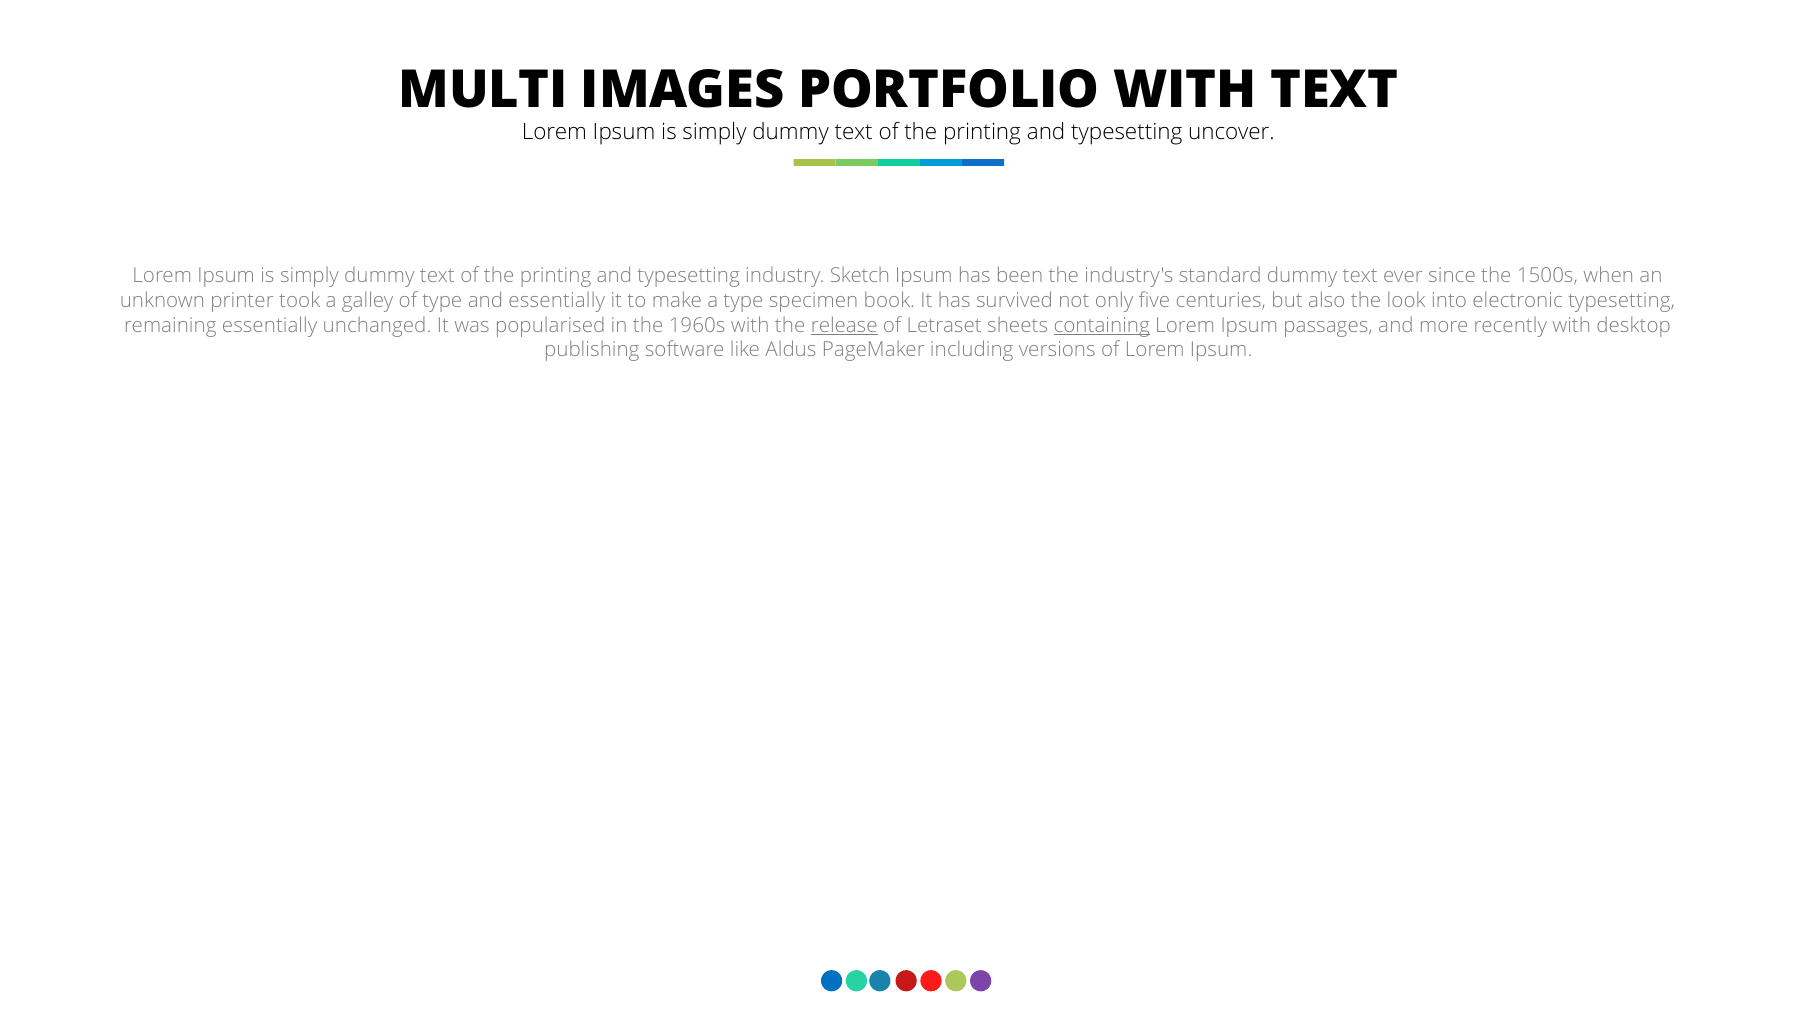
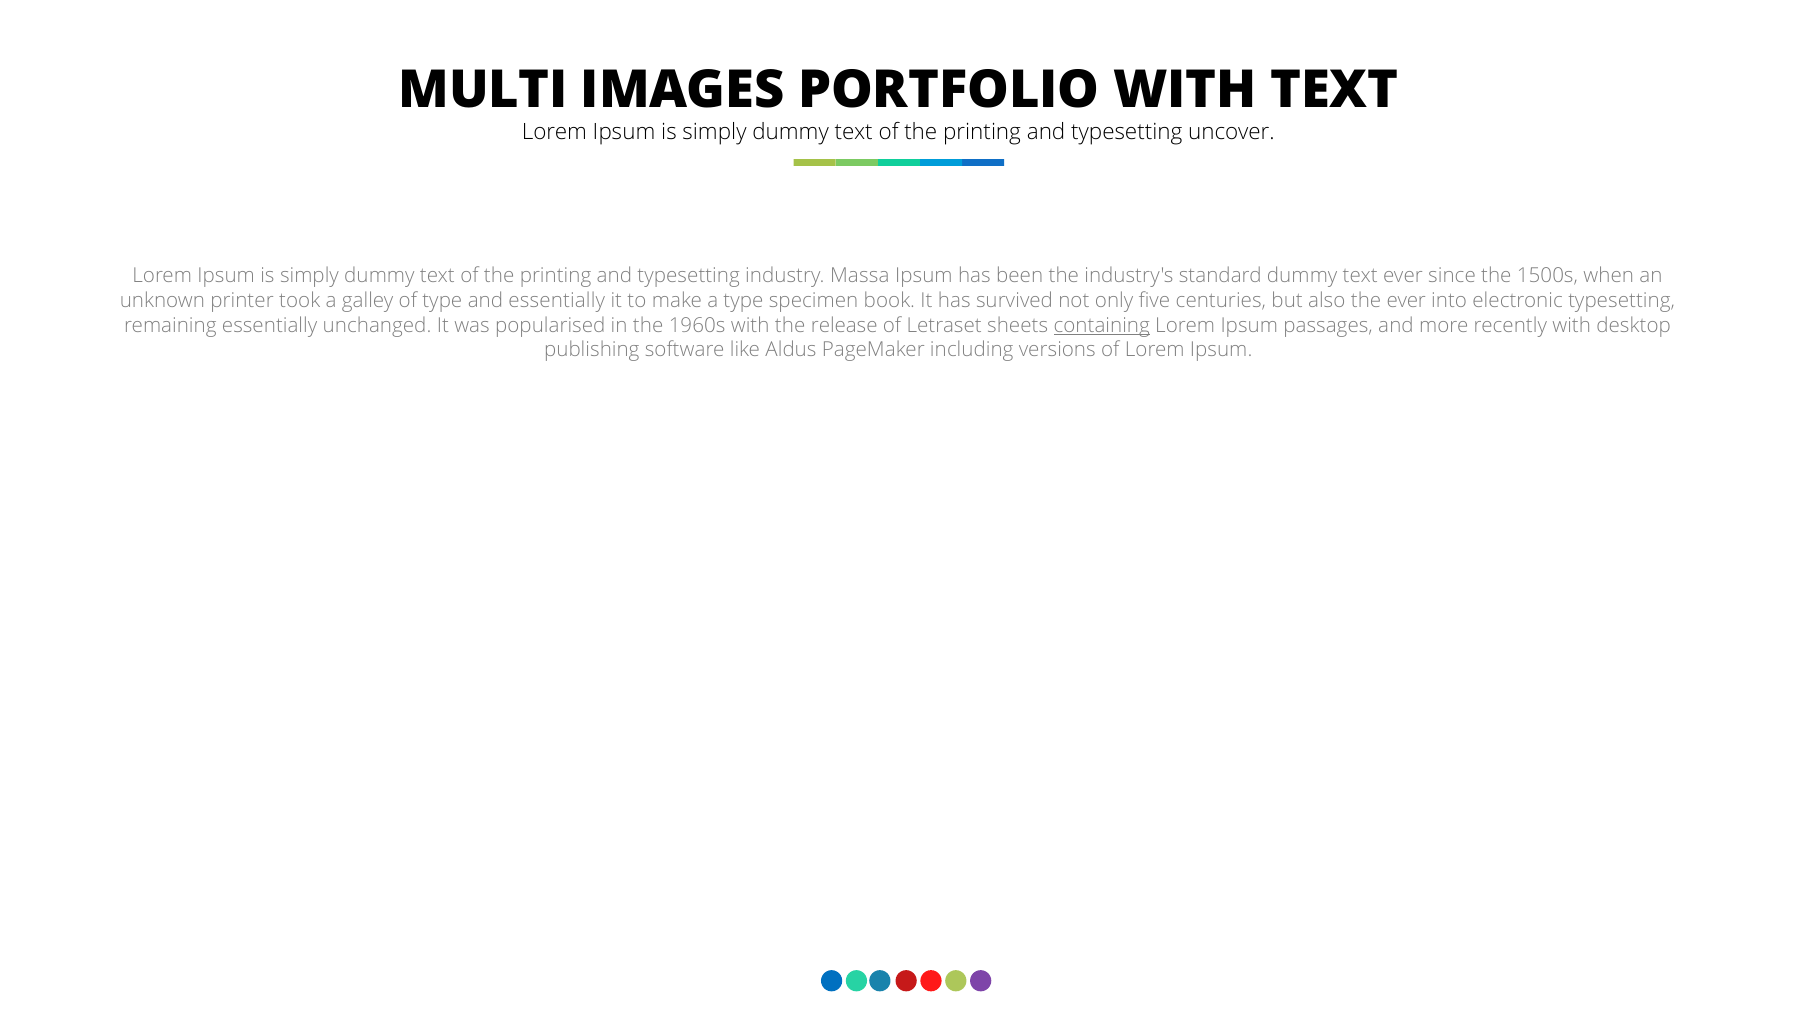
Sketch: Sketch -> Massa
the look: look -> ever
release underline: present -> none
